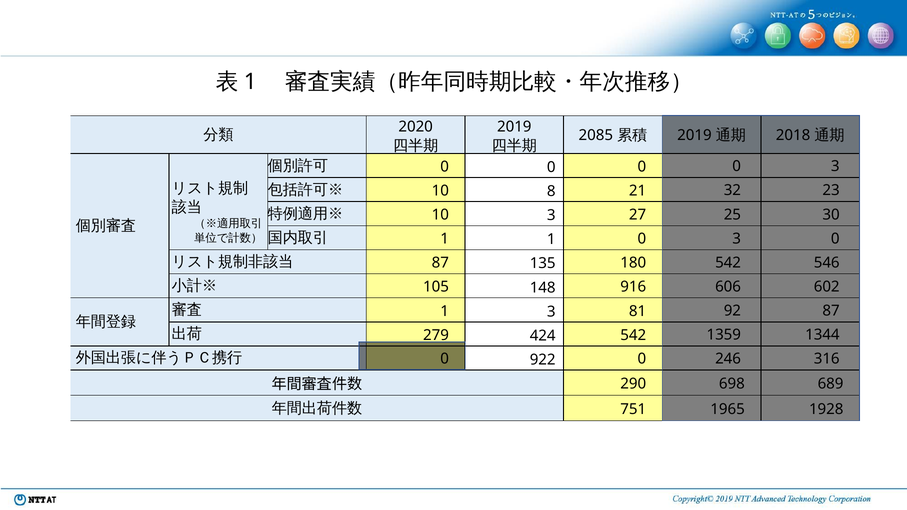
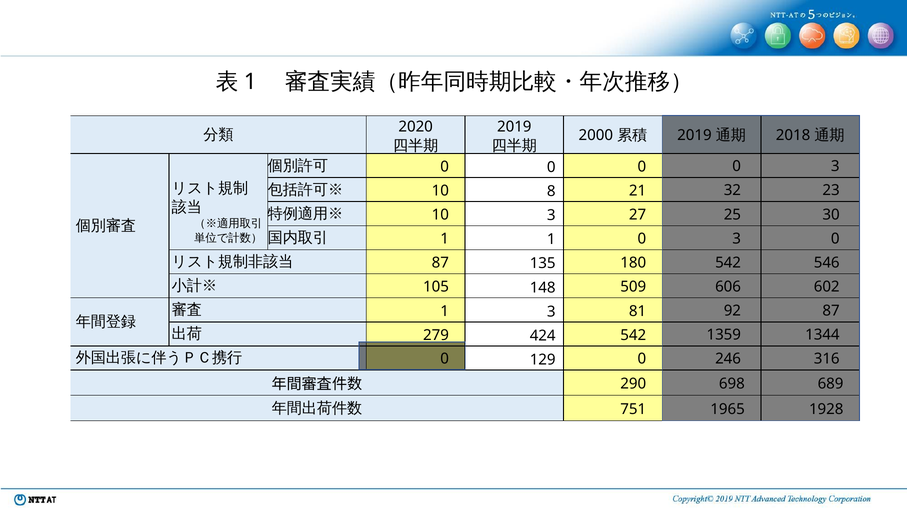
2085: 2085 -> 2000
916: 916 -> 509
922: 922 -> 129
